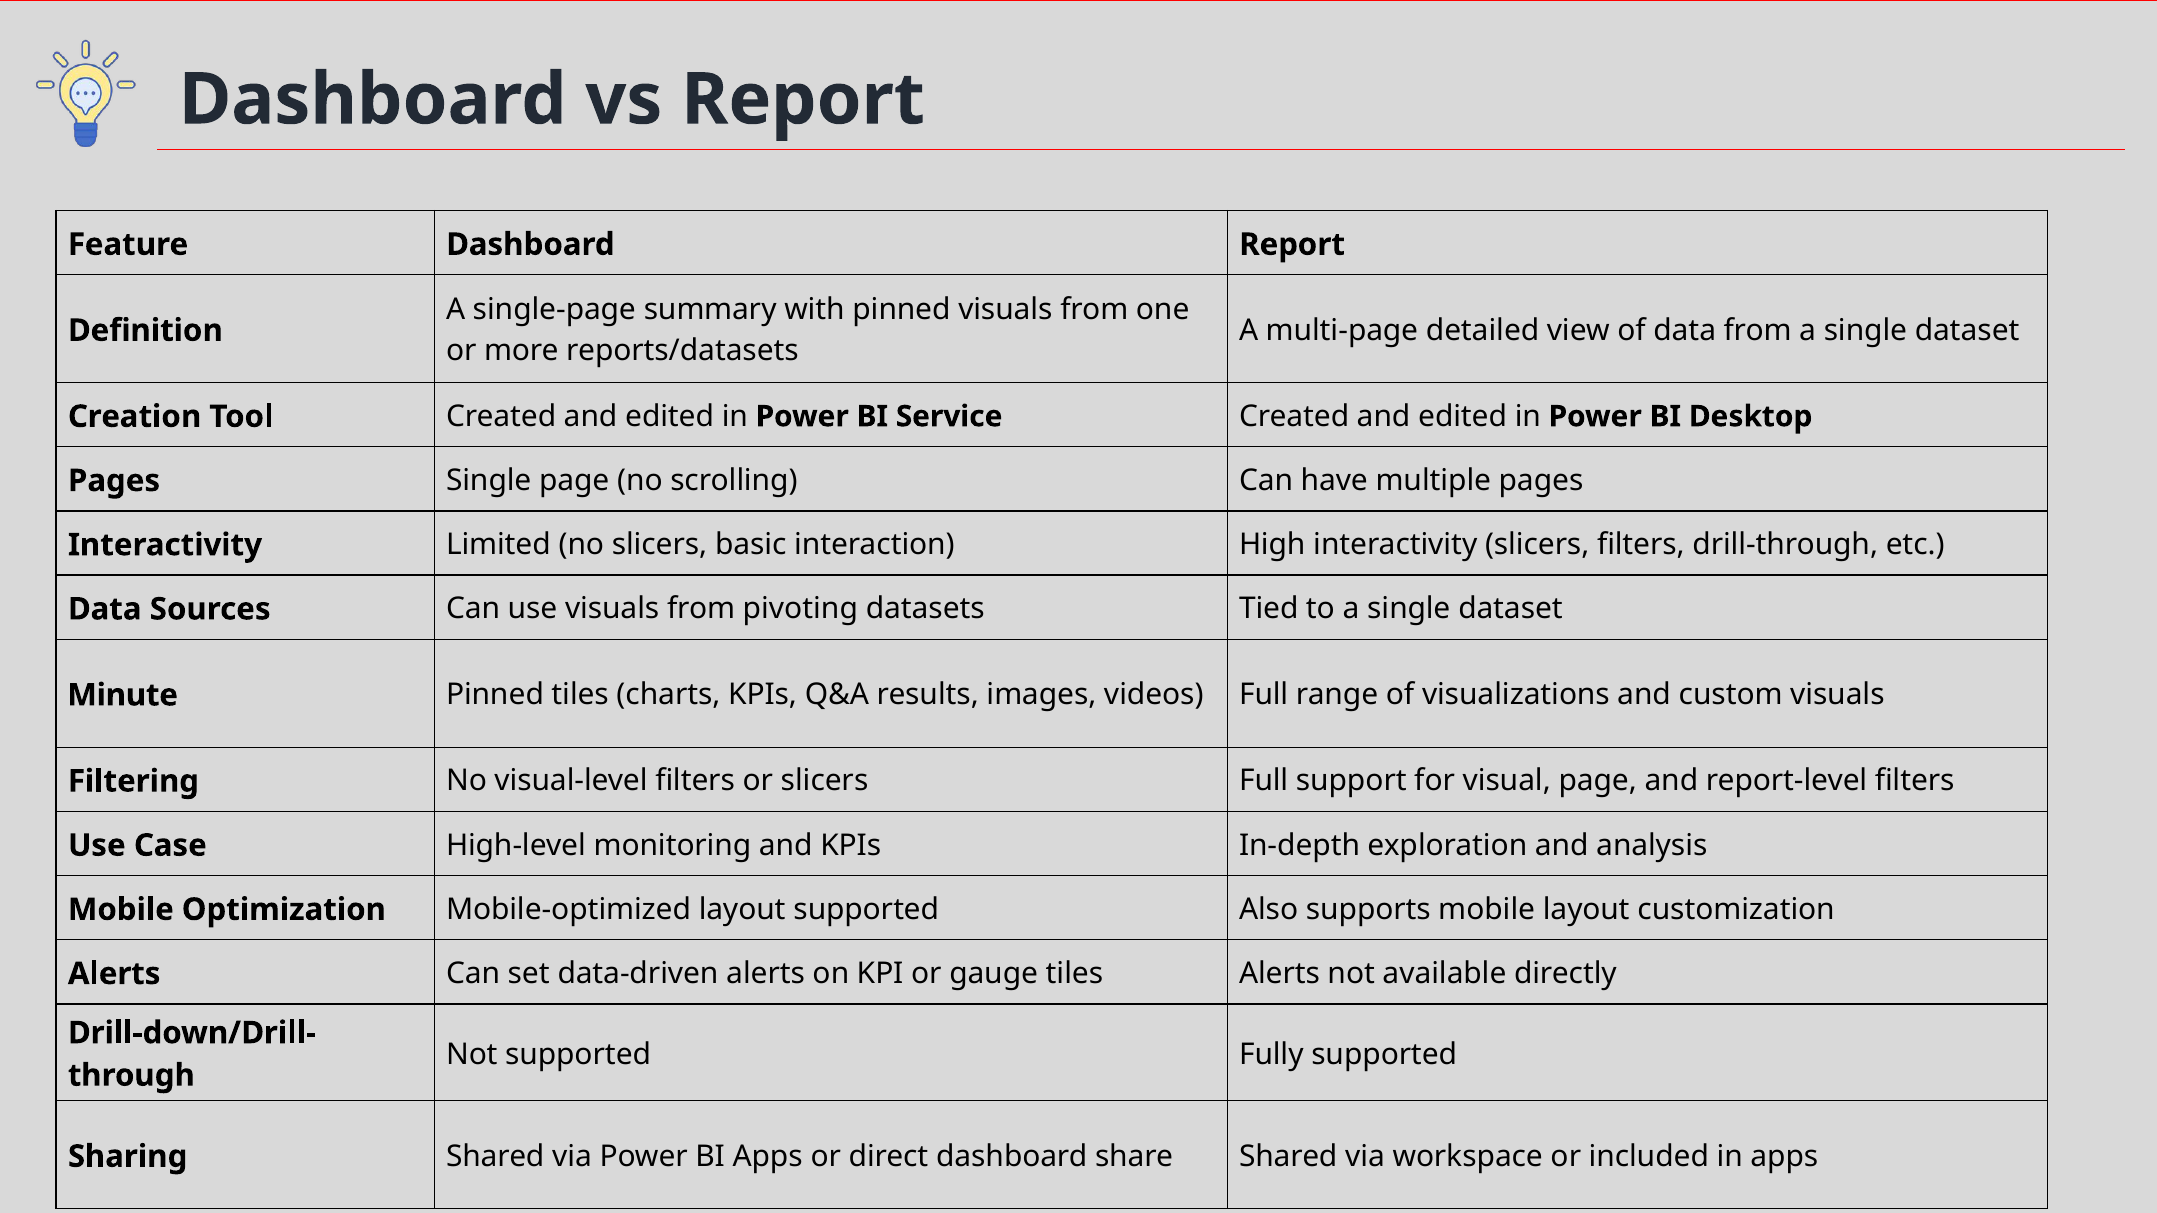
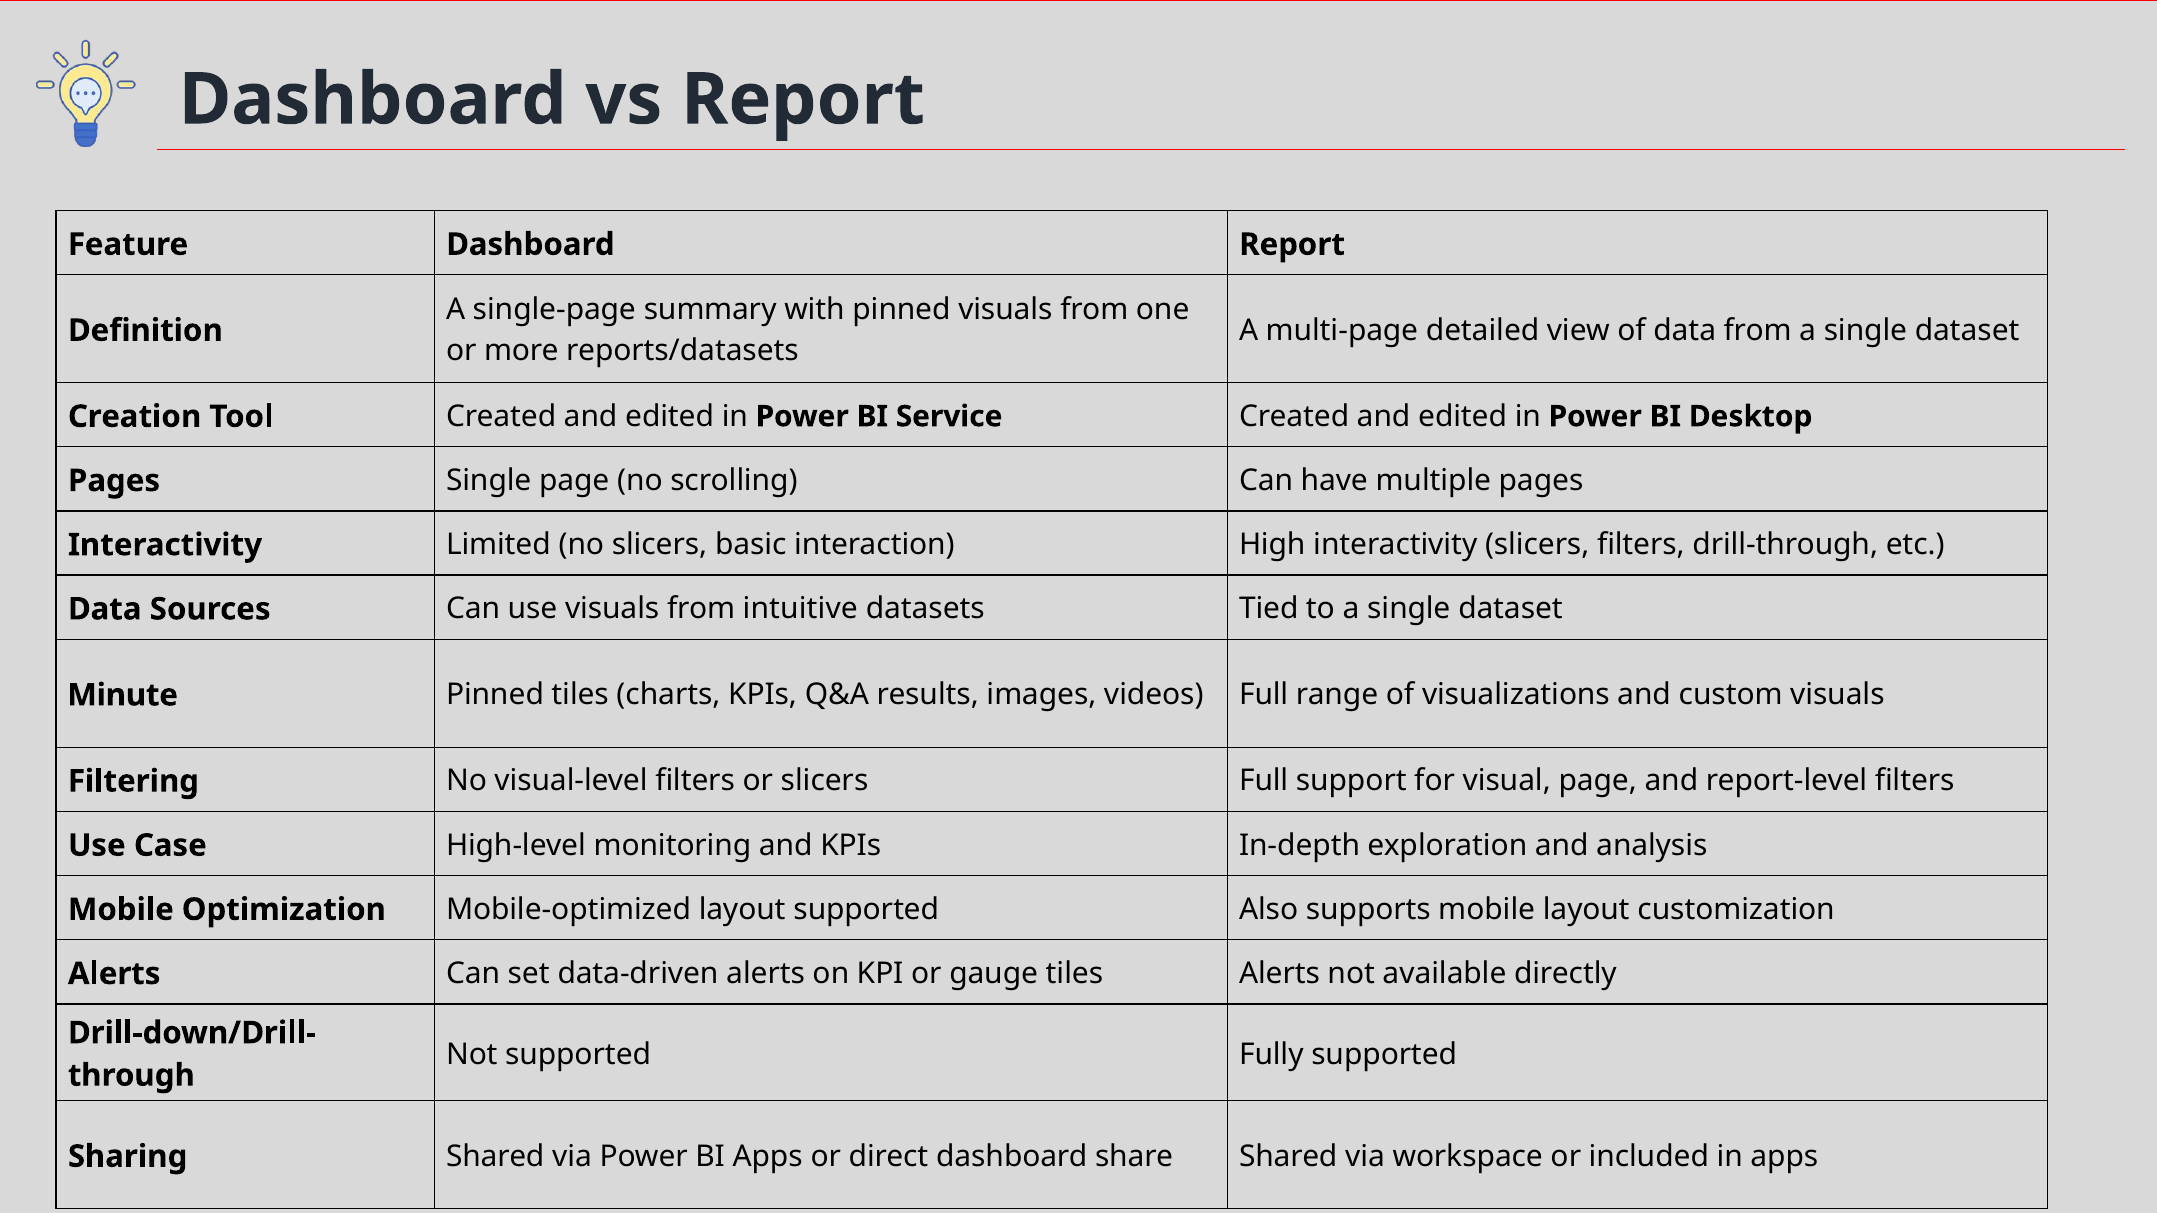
pivoting: pivoting -> intuitive
